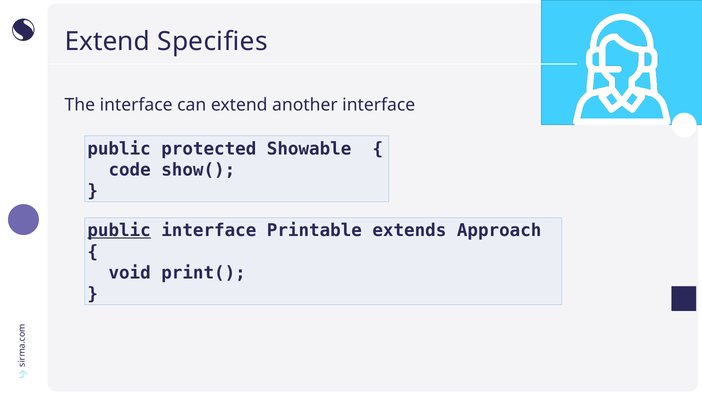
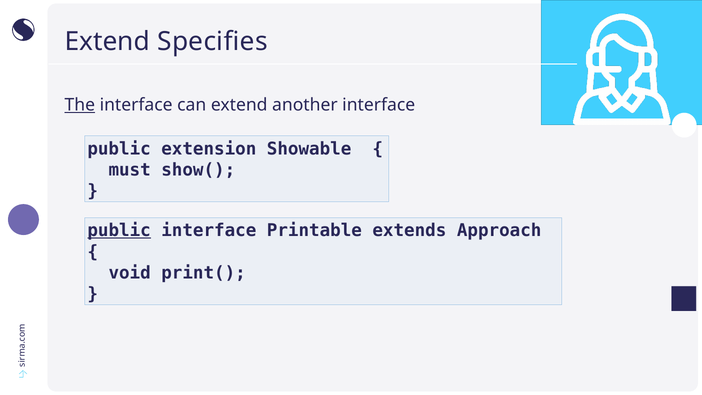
The underline: none -> present
protected: protected -> extension
code: code -> must
